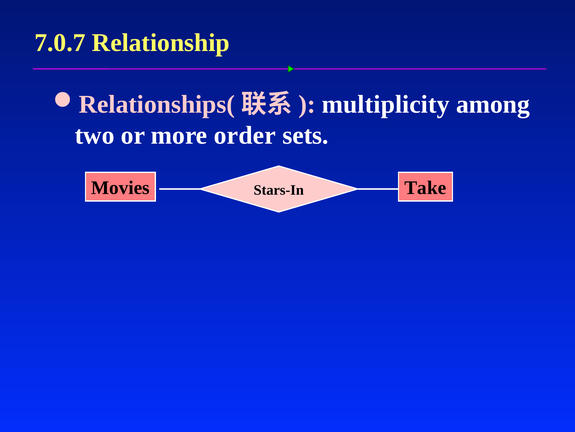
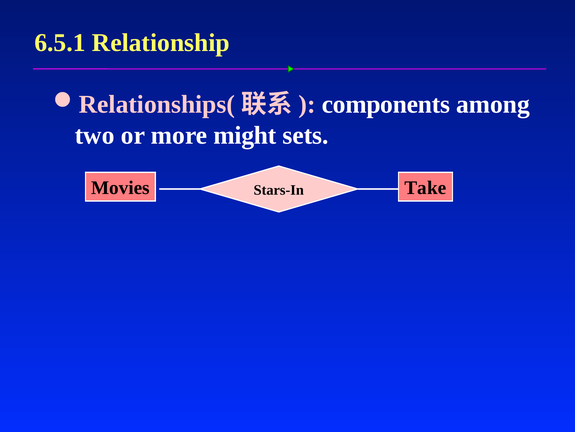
7.0.7: 7.0.7 -> 6.5.1
multiplicity: multiplicity -> components
order: order -> might
